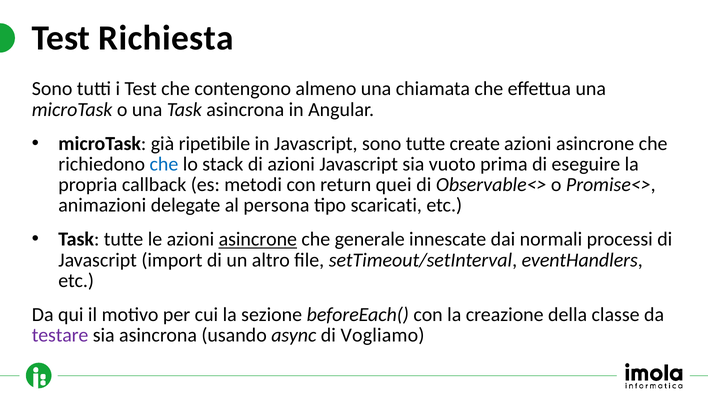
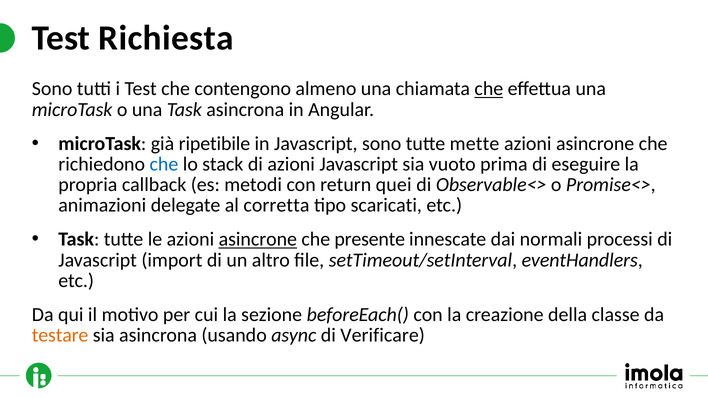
che at (489, 89) underline: none -> present
create: create -> mette
persona: persona -> corretta
generale: generale -> presente
testare colour: purple -> orange
Vogliamo: Vogliamo -> Verificare
